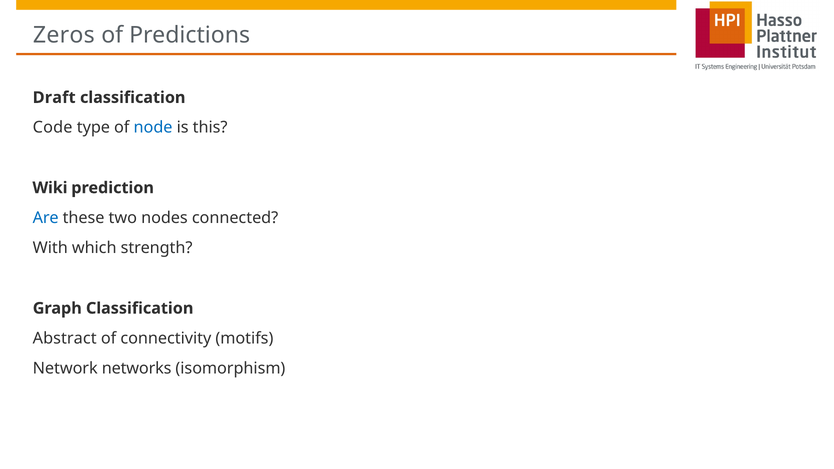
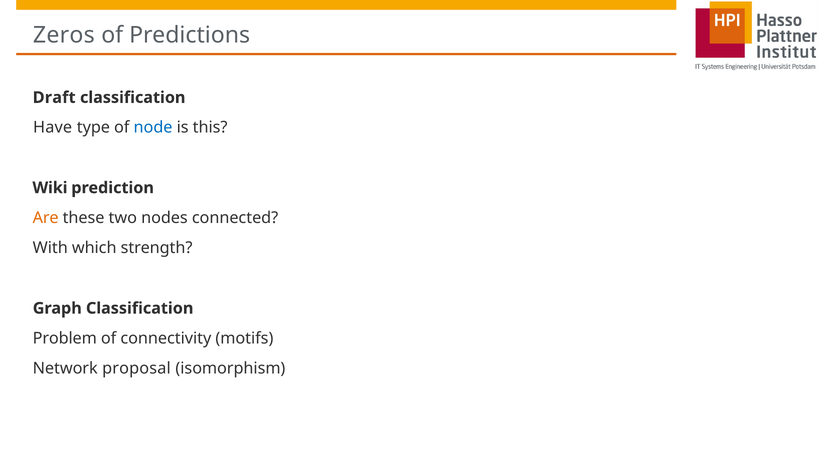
Code: Code -> Have
Are colour: blue -> orange
Abstract: Abstract -> Problem
networks: networks -> proposal
